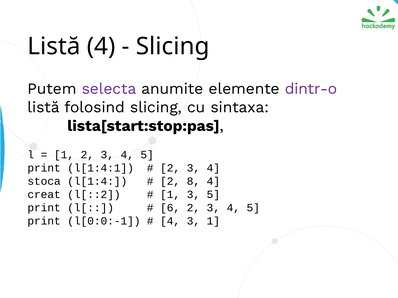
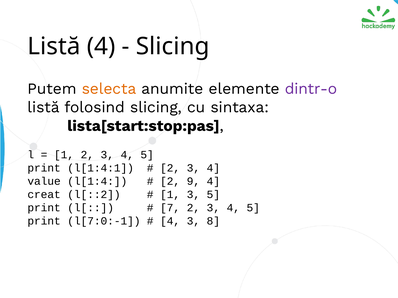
selecta colour: purple -> orange
stoca: stoca -> value
8: 8 -> 9
6: 6 -> 7
l[0:0:-1: l[0:0:-1 -> l[7:0:-1
3 1: 1 -> 8
